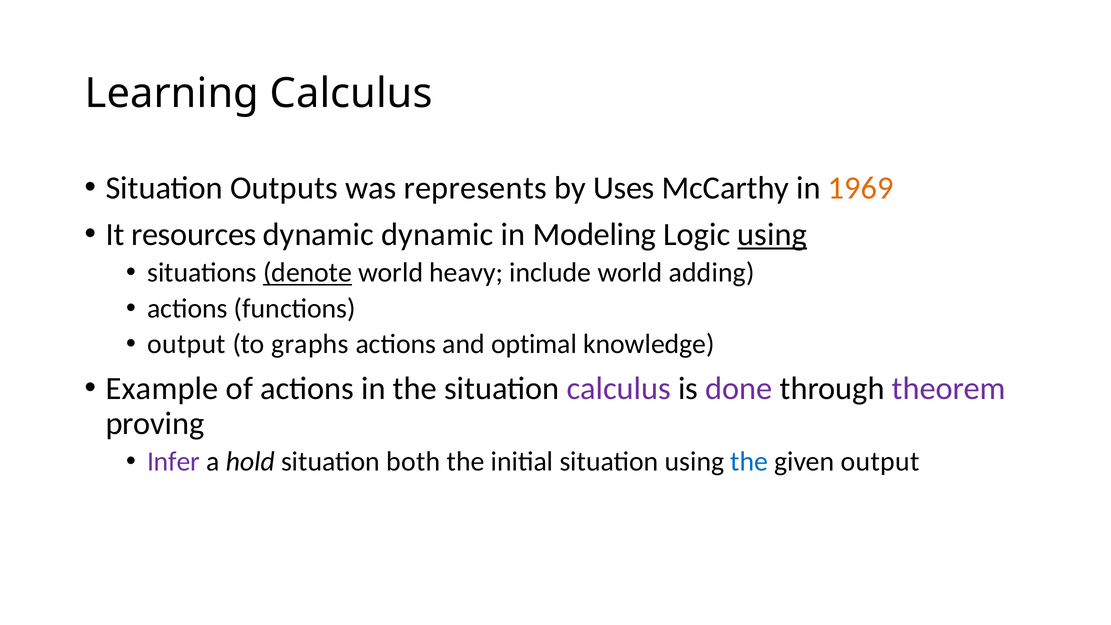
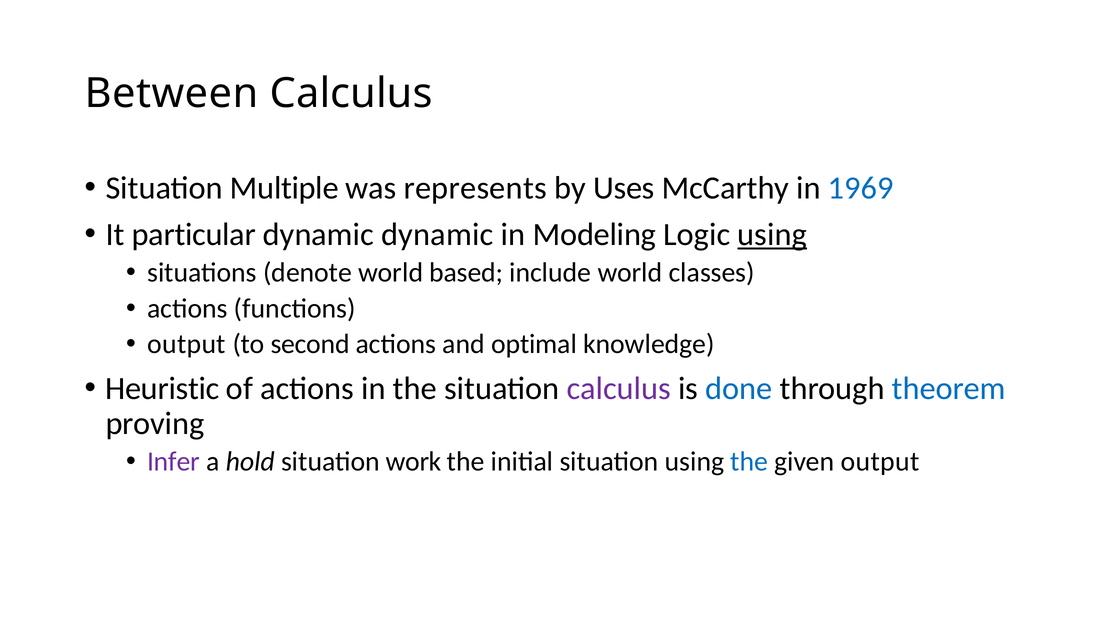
Learning: Learning -> Between
Outputs: Outputs -> Multiple
1969 colour: orange -> blue
resources: resources -> particular
denote underline: present -> none
heavy: heavy -> based
adding: adding -> classes
graphs: graphs -> second
Example: Example -> Heuristic
done colour: purple -> blue
theorem colour: purple -> blue
both: both -> work
